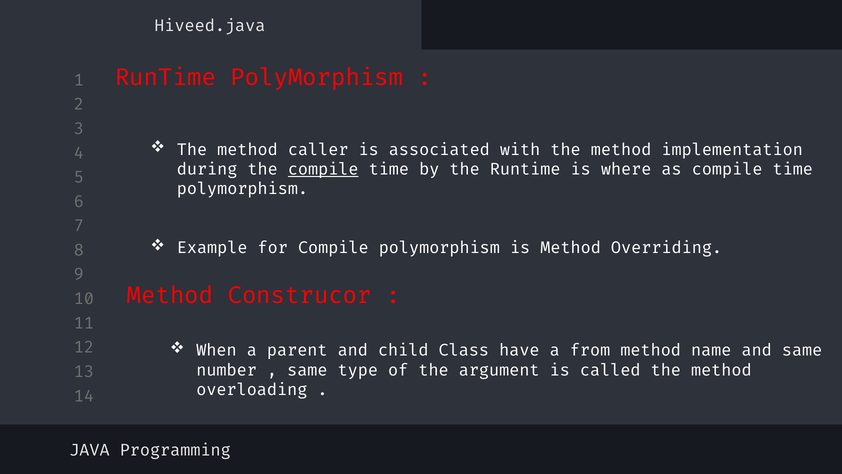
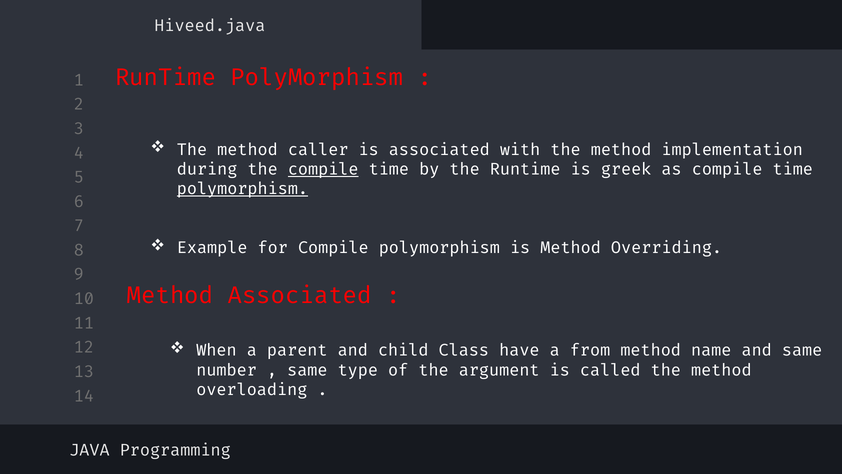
where: where -> greek
polymorphism at (242, 189) underline: none -> present
Method Construcor: Construcor -> Associated
